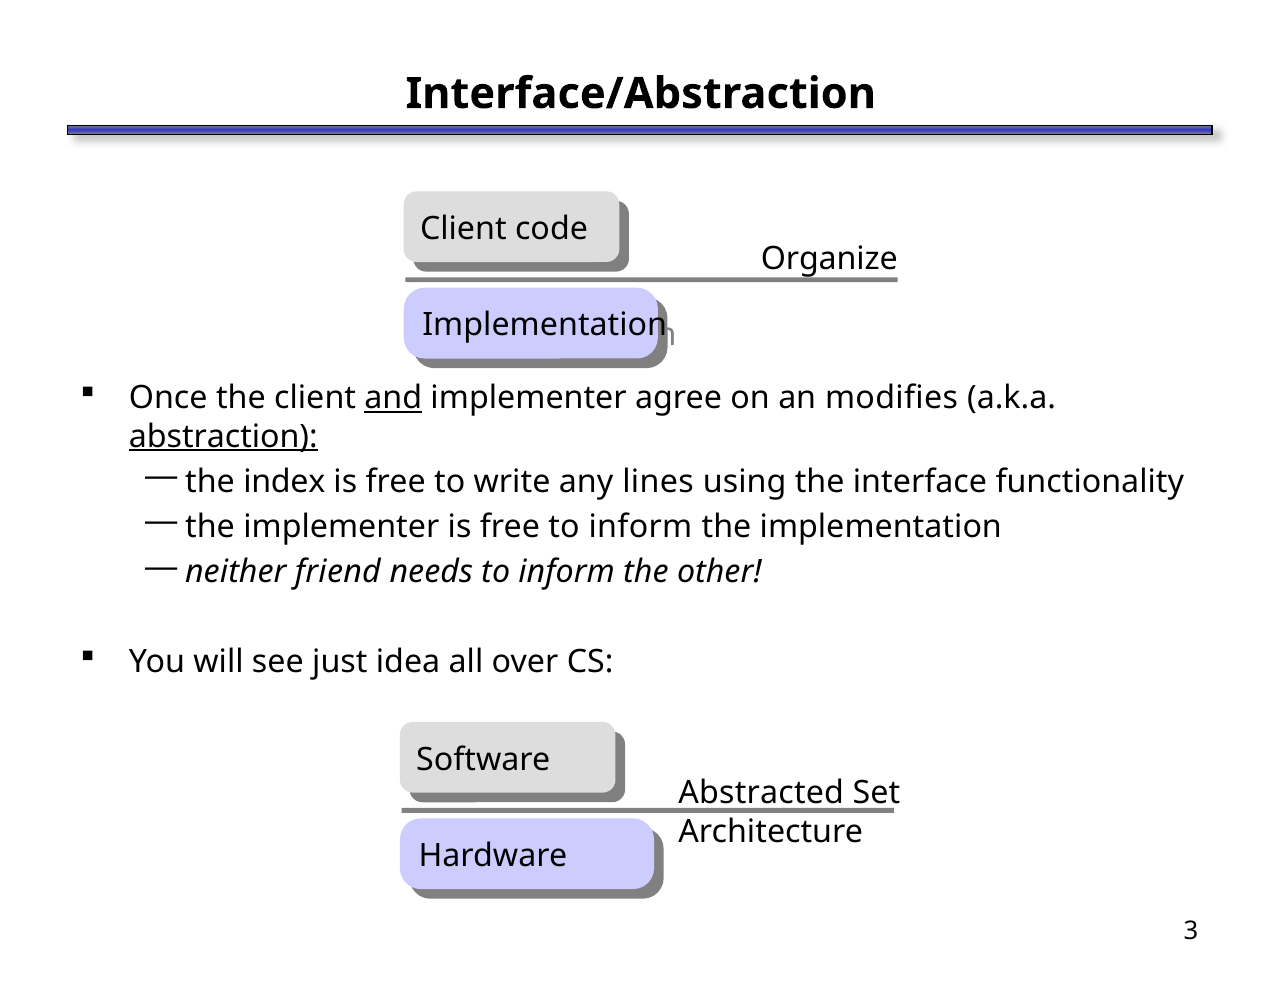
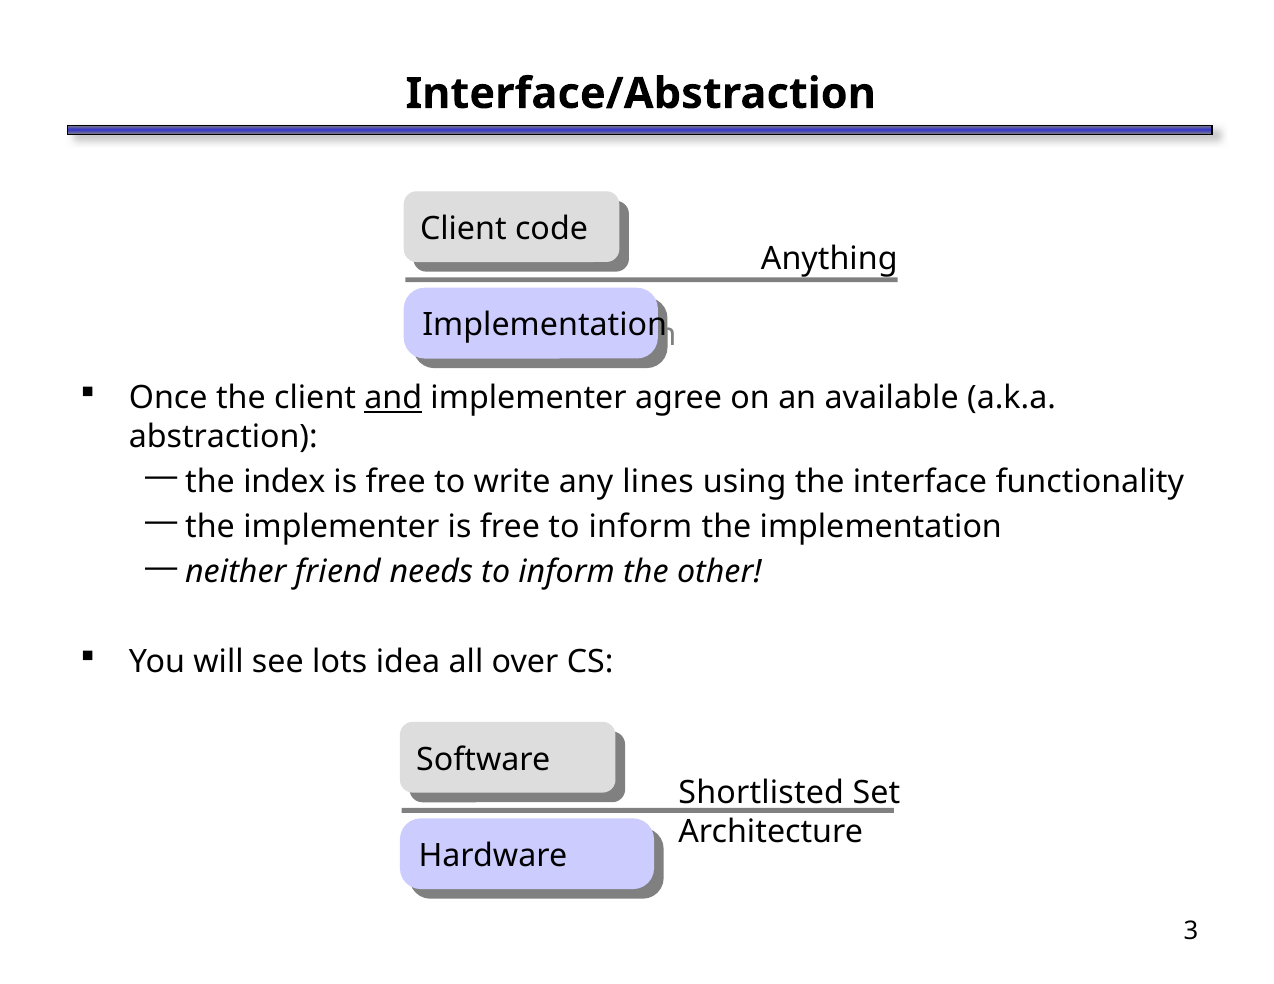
Organize: Organize -> Anything
modifies: modifies -> available
abstraction underline: present -> none
just: just -> lots
Abstracted: Abstracted -> Shortlisted
